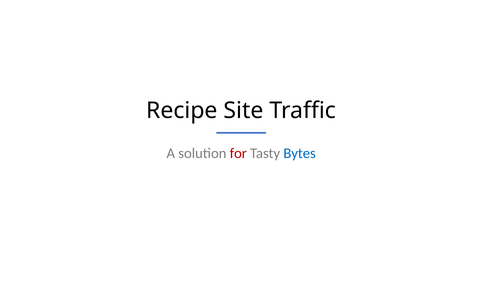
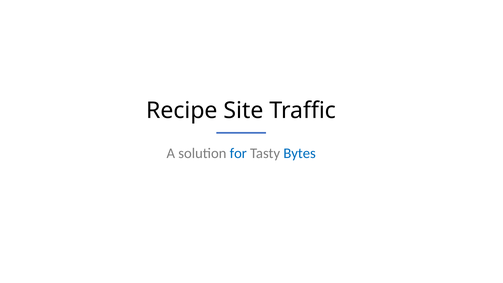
for colour: red -> blue
